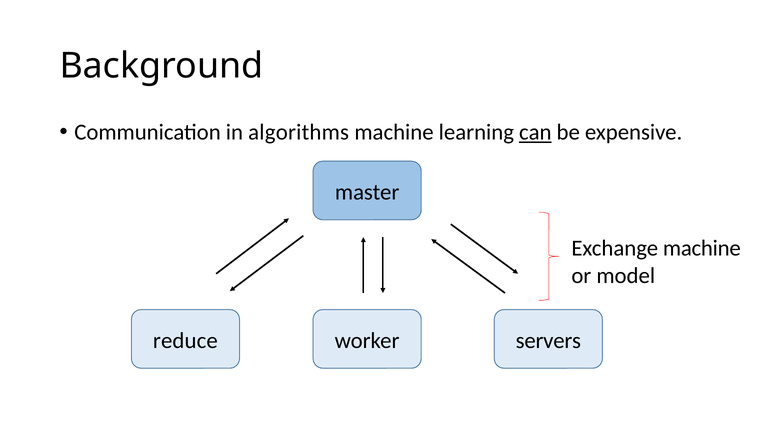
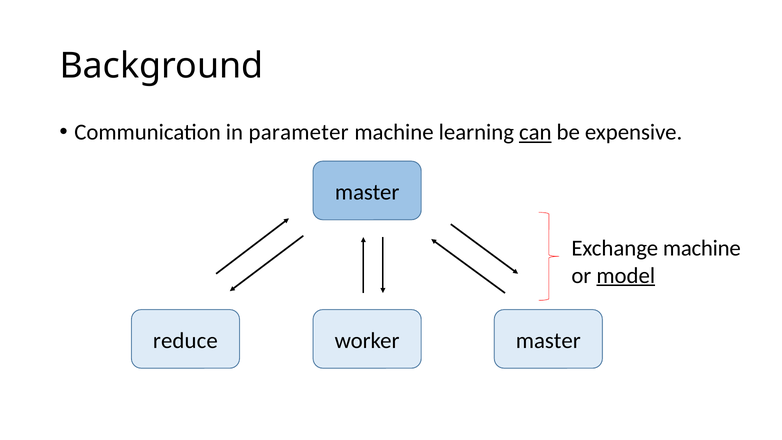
algorithms: algorithms -> parameter
model underline: none -> present
worker servers: servers -> master
